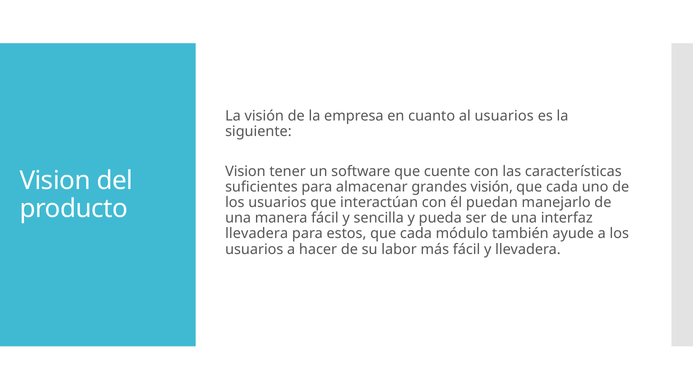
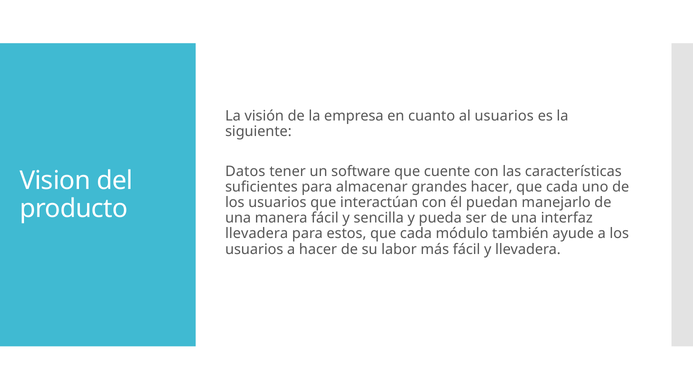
Vision at (245, 171): Vision -> Datos
grandes visión: visión -> hacer
